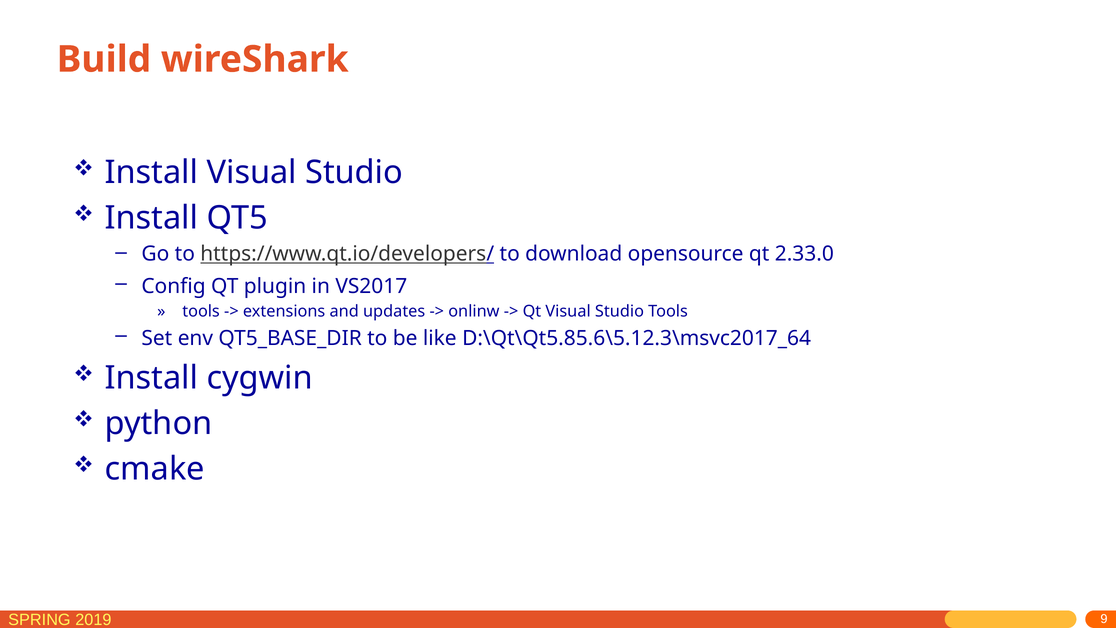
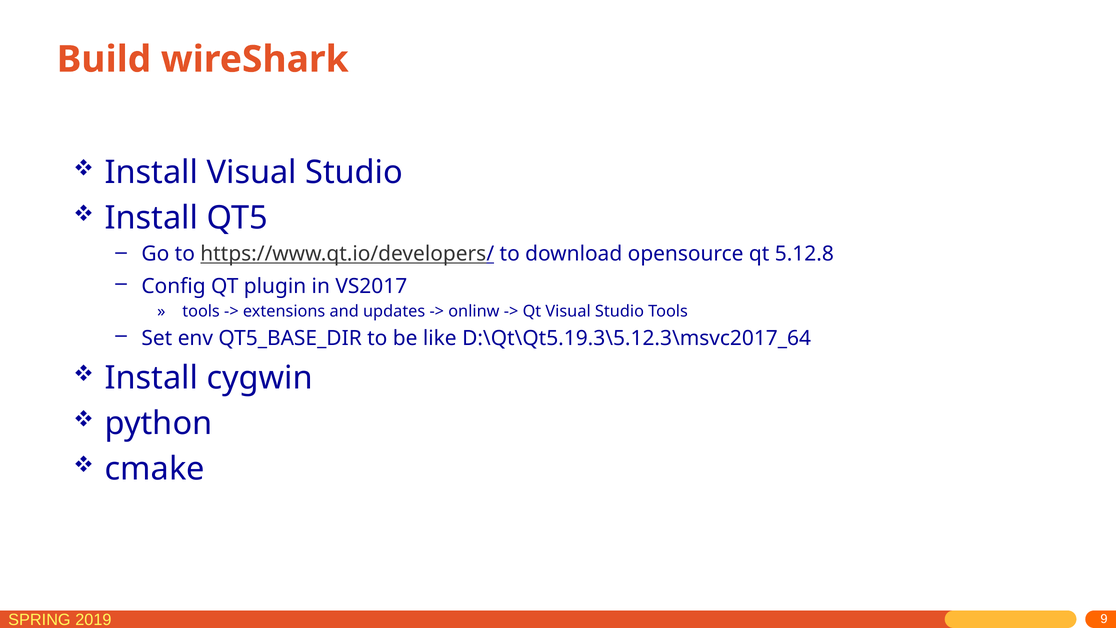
2.33.0: 2.33.0 -> 5.12.8
D:\Qt\Qt5.85.6\5.12.3\msvc2017_64: D:\Qt\Qt5.85.6\5.12.3\msvc2017_64 -> D:\Qt\Qt5.19.3\5.12.3\msvc2017_64
